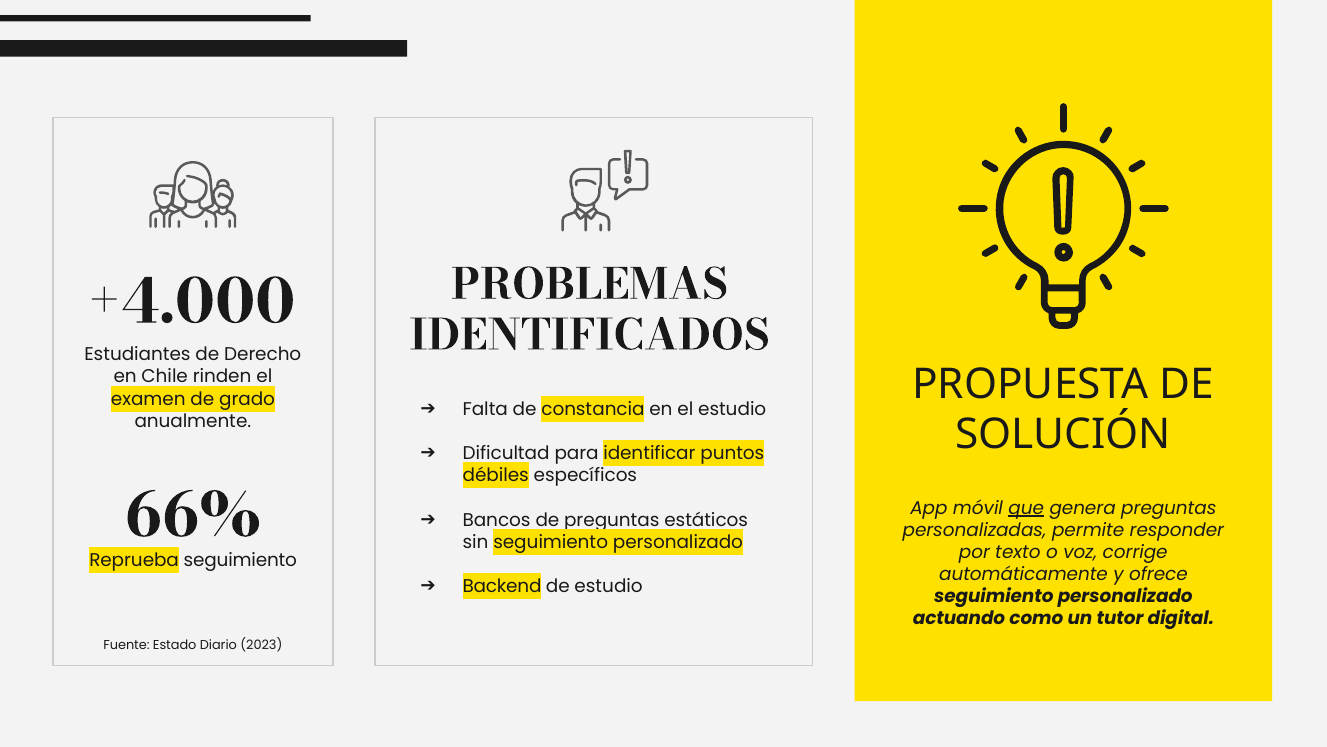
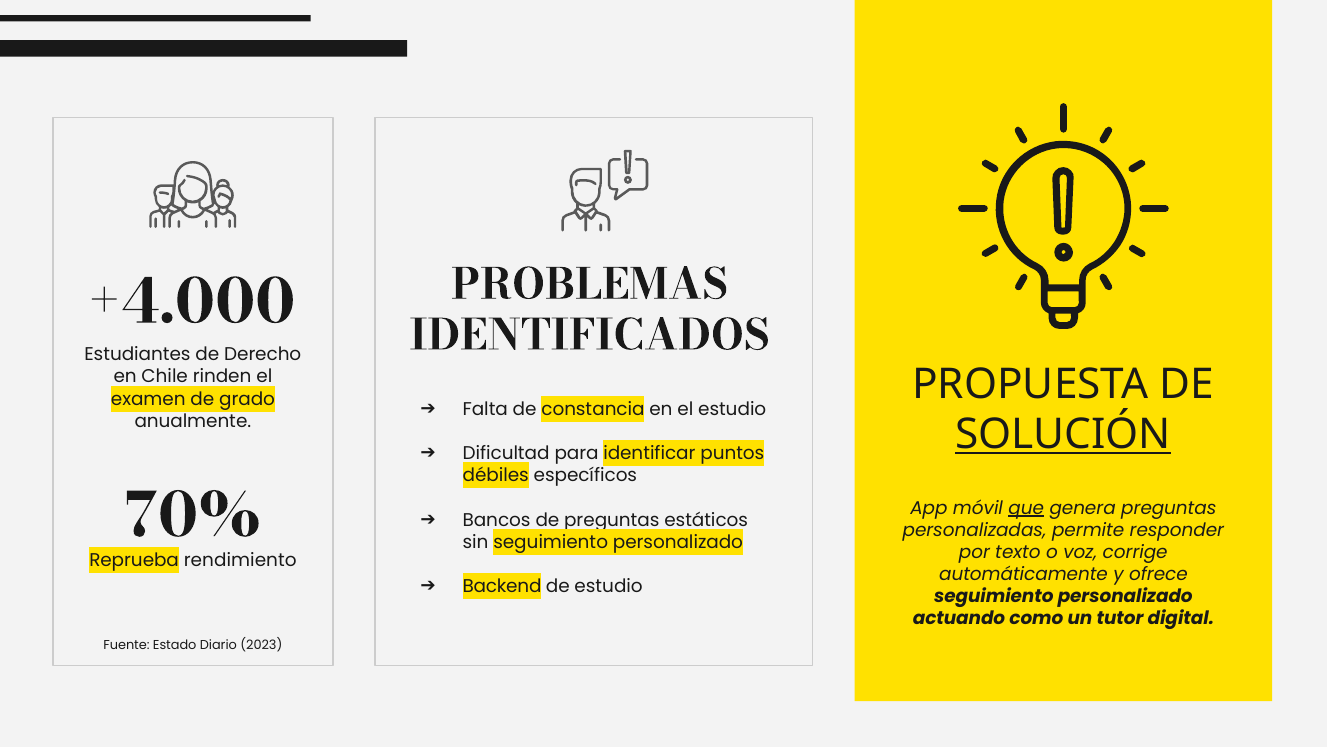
SOLUCIÓN underline: none -> present
66%: 66% -> 70%
Reprueba seguimiento: seguimiento -> rendimiento
